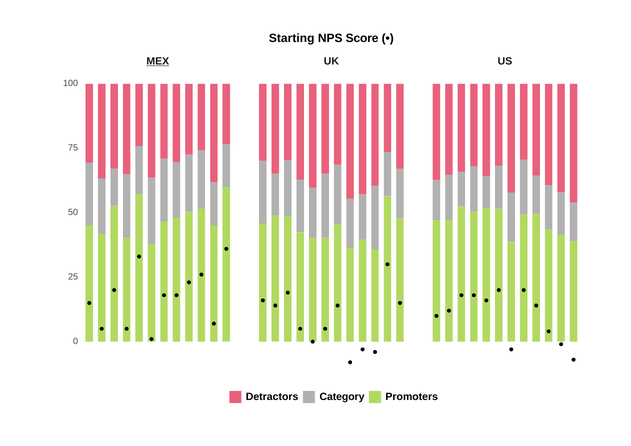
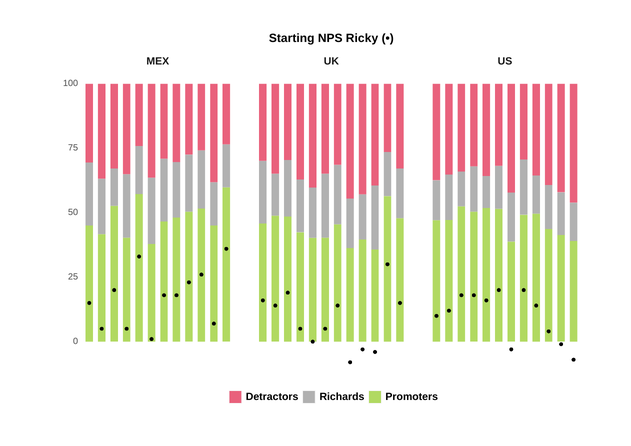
Score: Score -> Ricky
MEX underline: present -> none
Category: Category -> Richards
